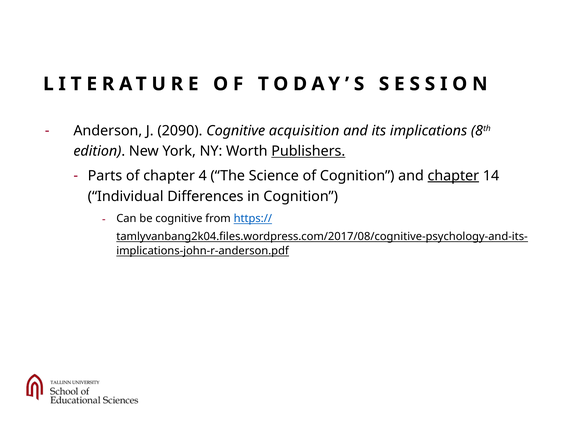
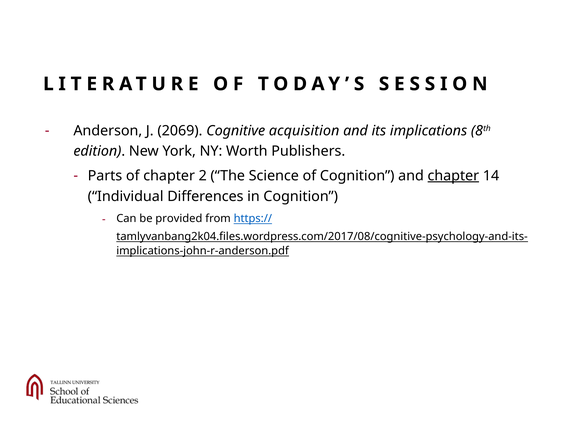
2090: 2090 -> 2069
Publishers underline: present -> none
4: 4 -> 2
be cognitive: cognitive -> provided
